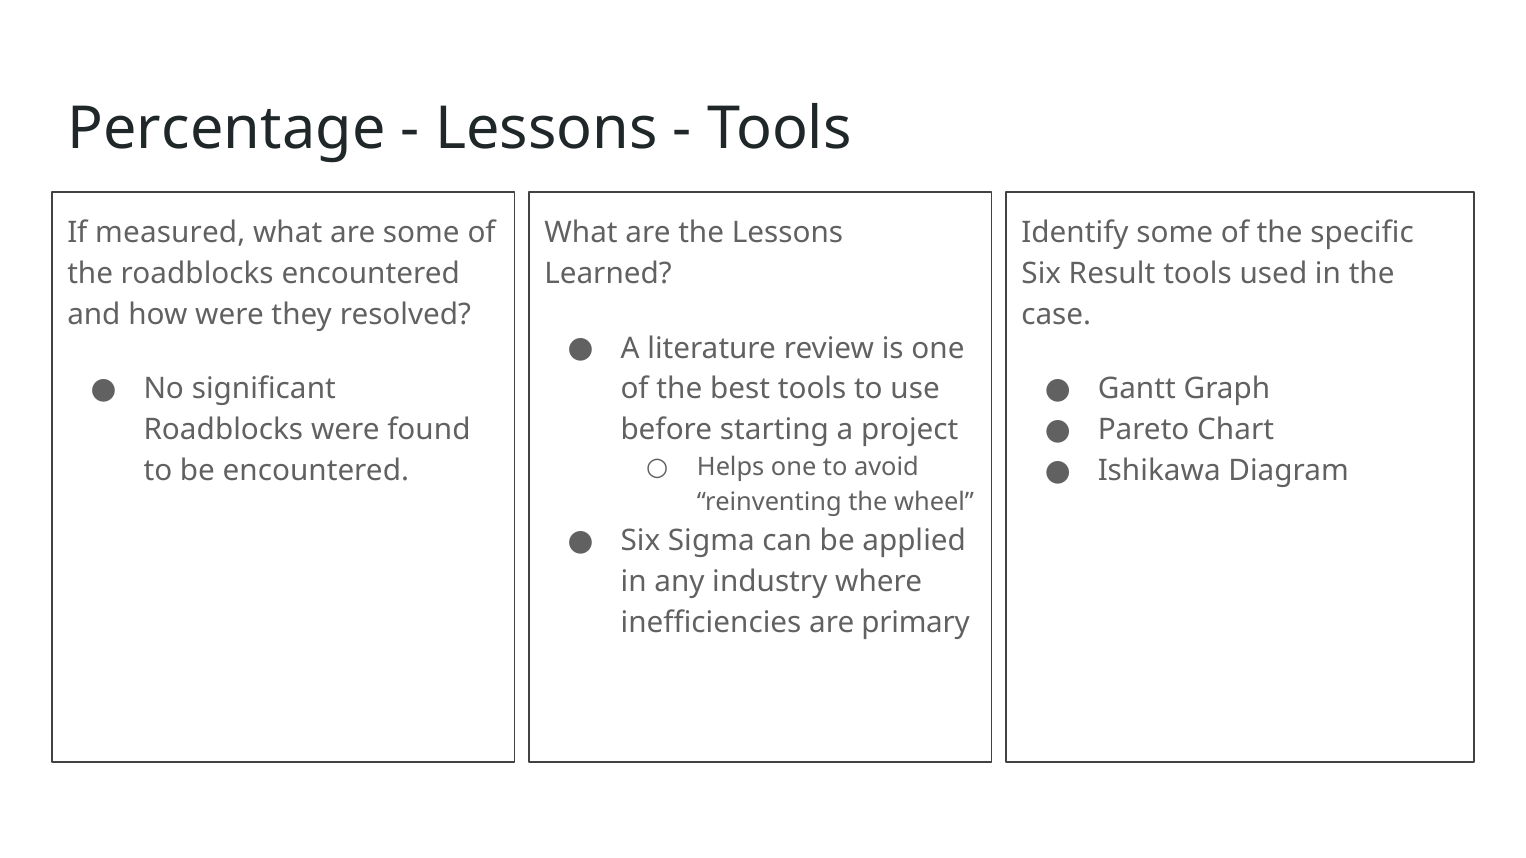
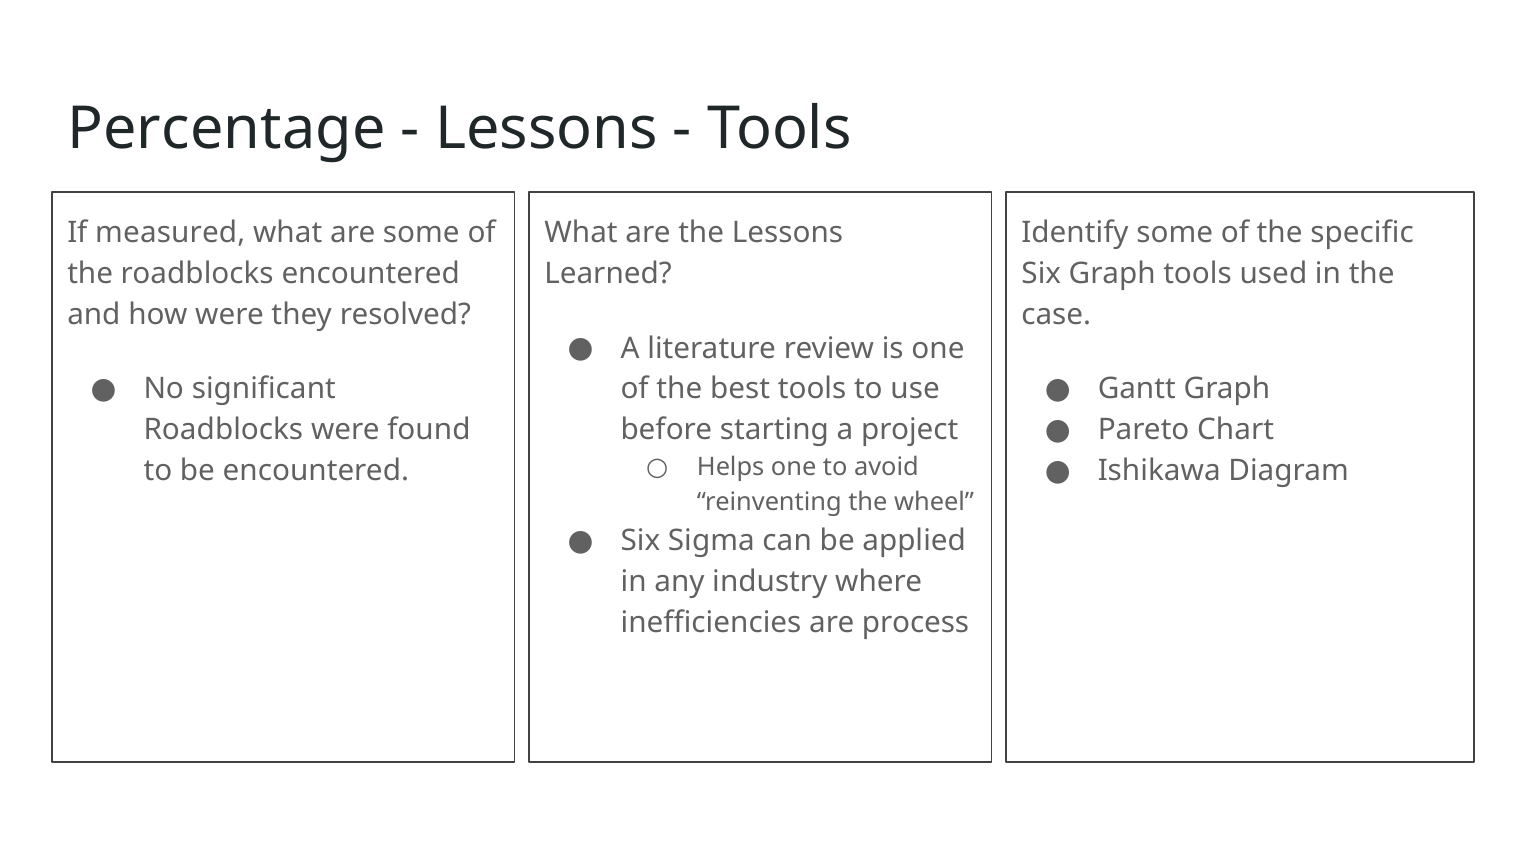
Six Result: Result -> Graph
primary: primary -> process
